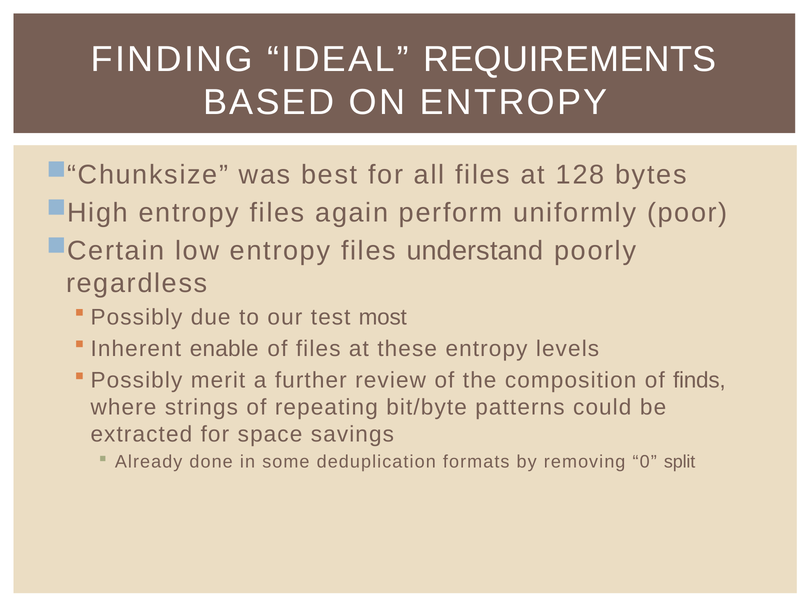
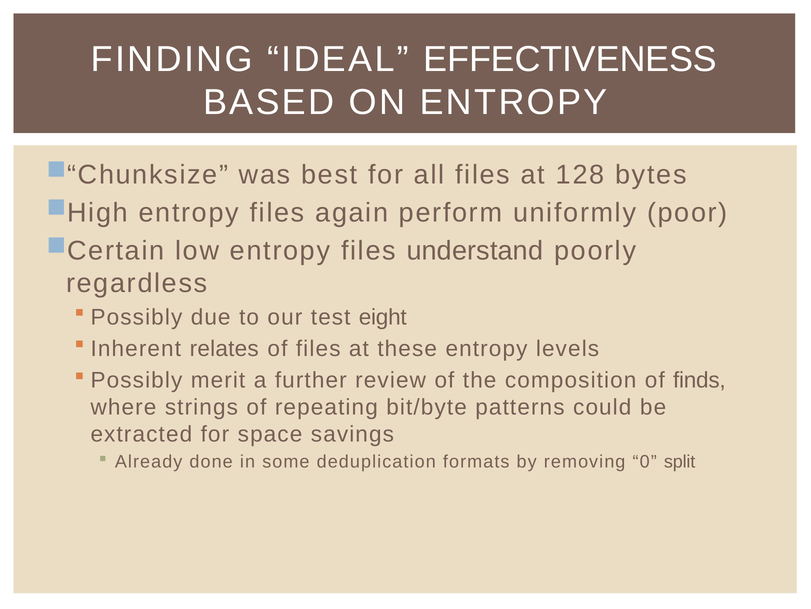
REQUIREMENTS: REQUIREMENTS -> EFFECTIVENESS
most: most -> eight
enable: enable -> relates
